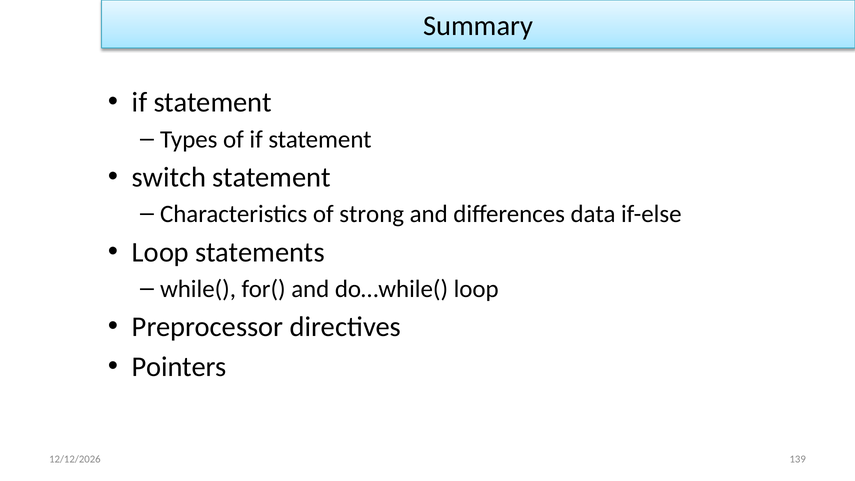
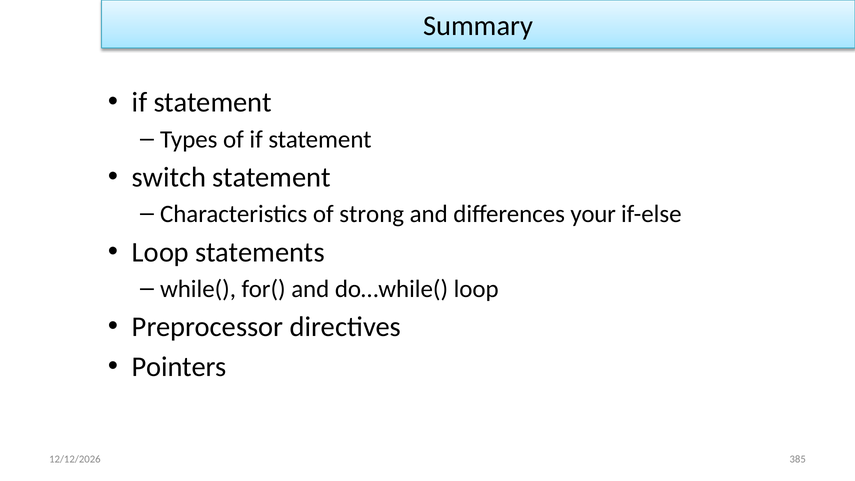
data: data -> your
139: 139 -> 385
